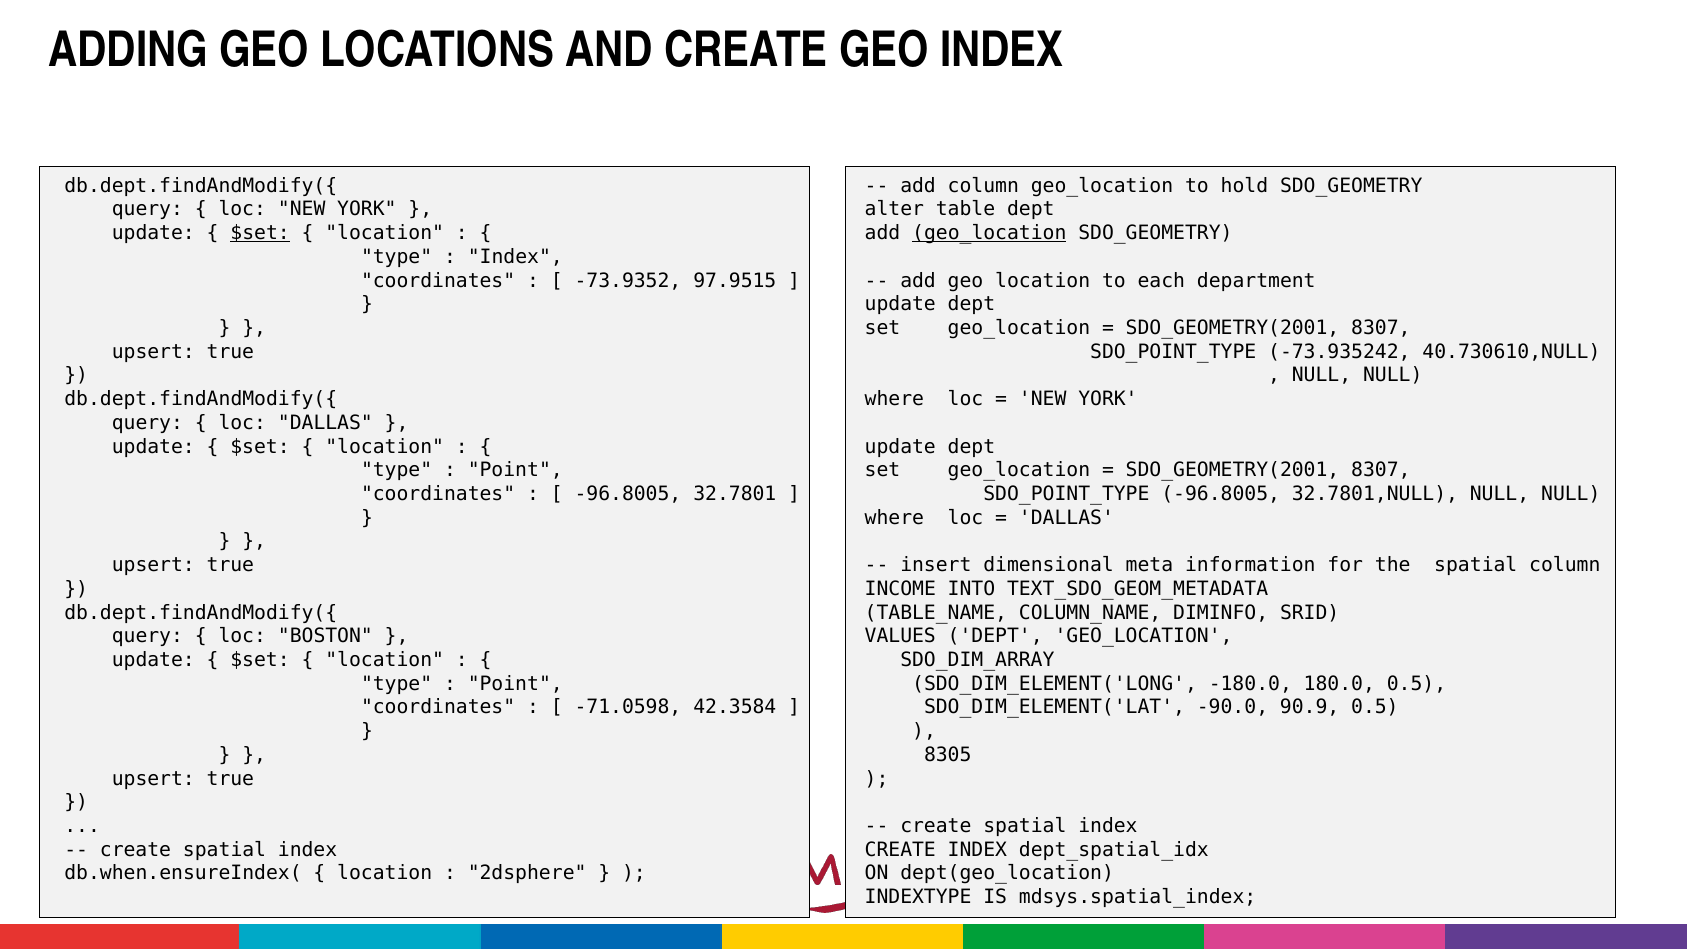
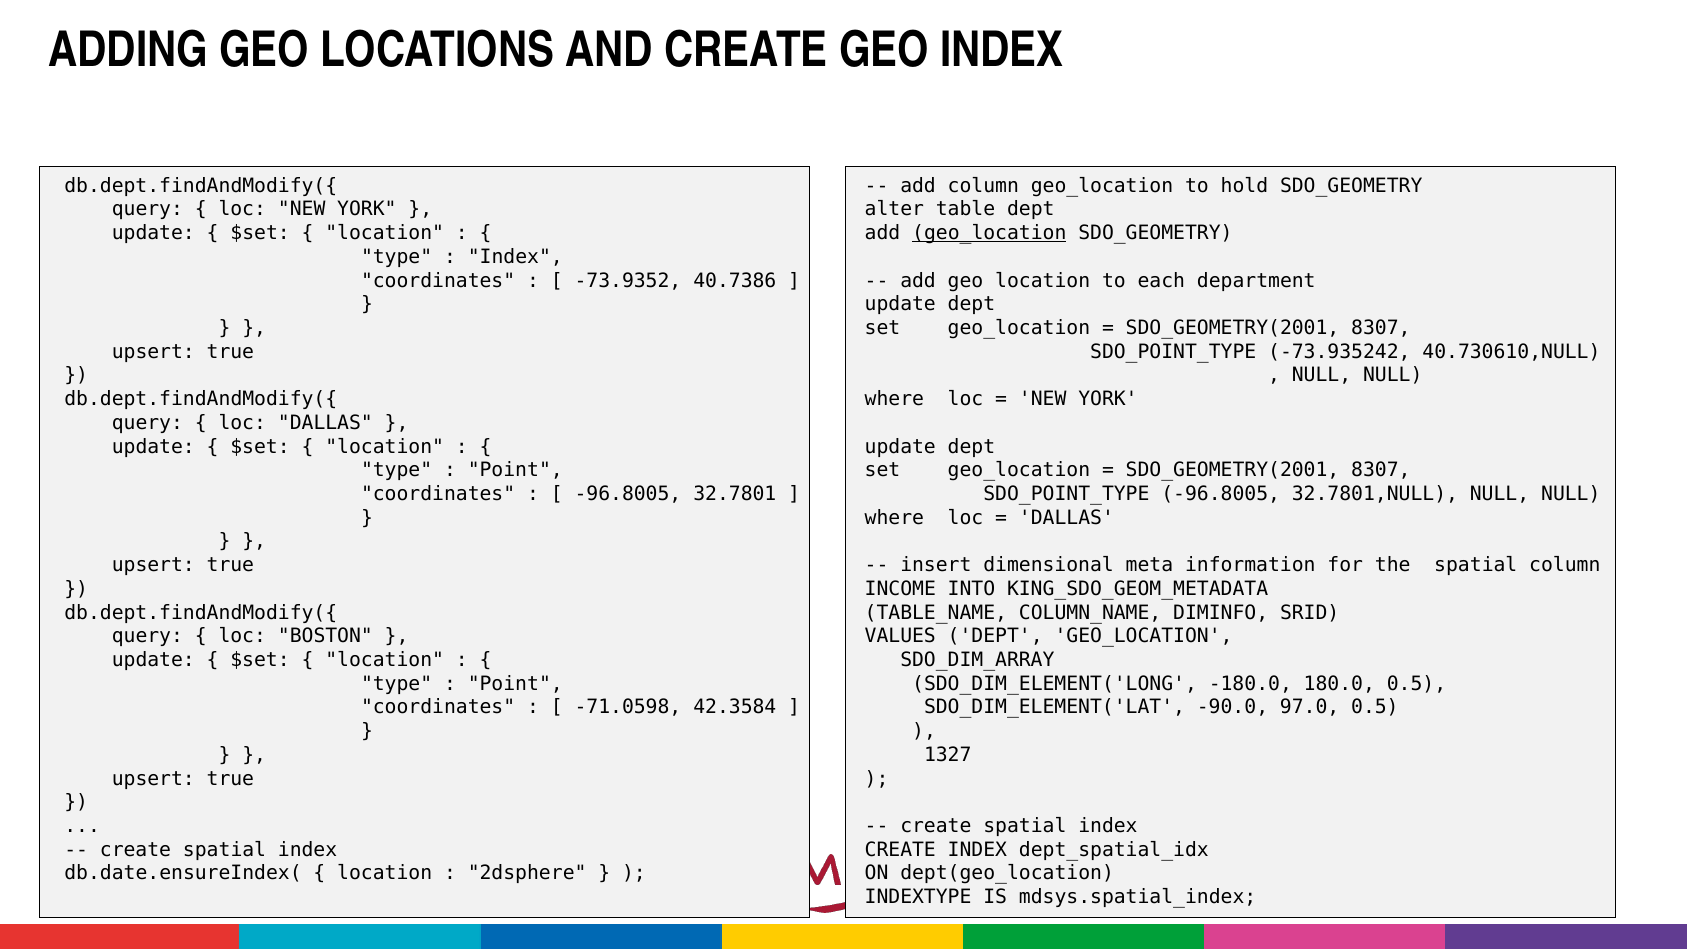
$set at (260, 233) underline: present -> none
97.9515: 97.9515 -> 40.7386
TEXT_SDO_GEOM_METADATA: TEXT_SDO_GEOM_METADATA -> KING_SDO_GEOM_METADATA
90.9: 90.9 -> 97.0
8305: 8305 -> 1327
db.when.ensureIndex(: db.when.ensureIndex( -> db.date.ensureIndex(
